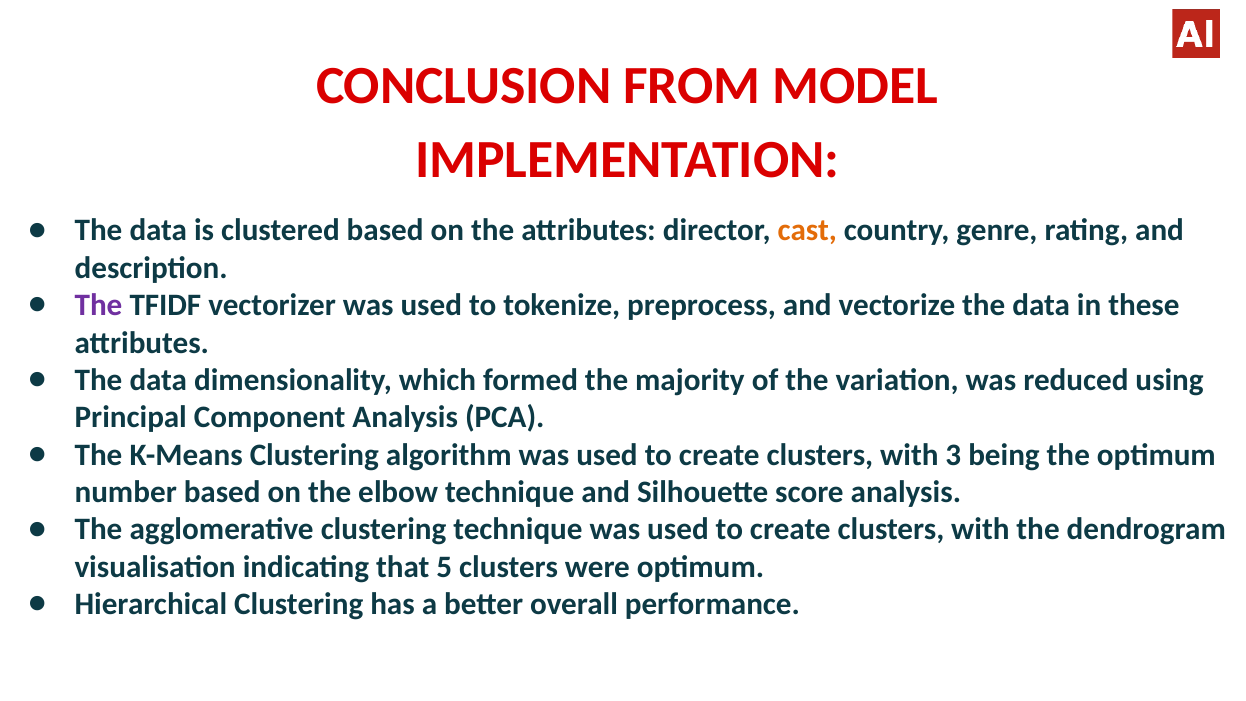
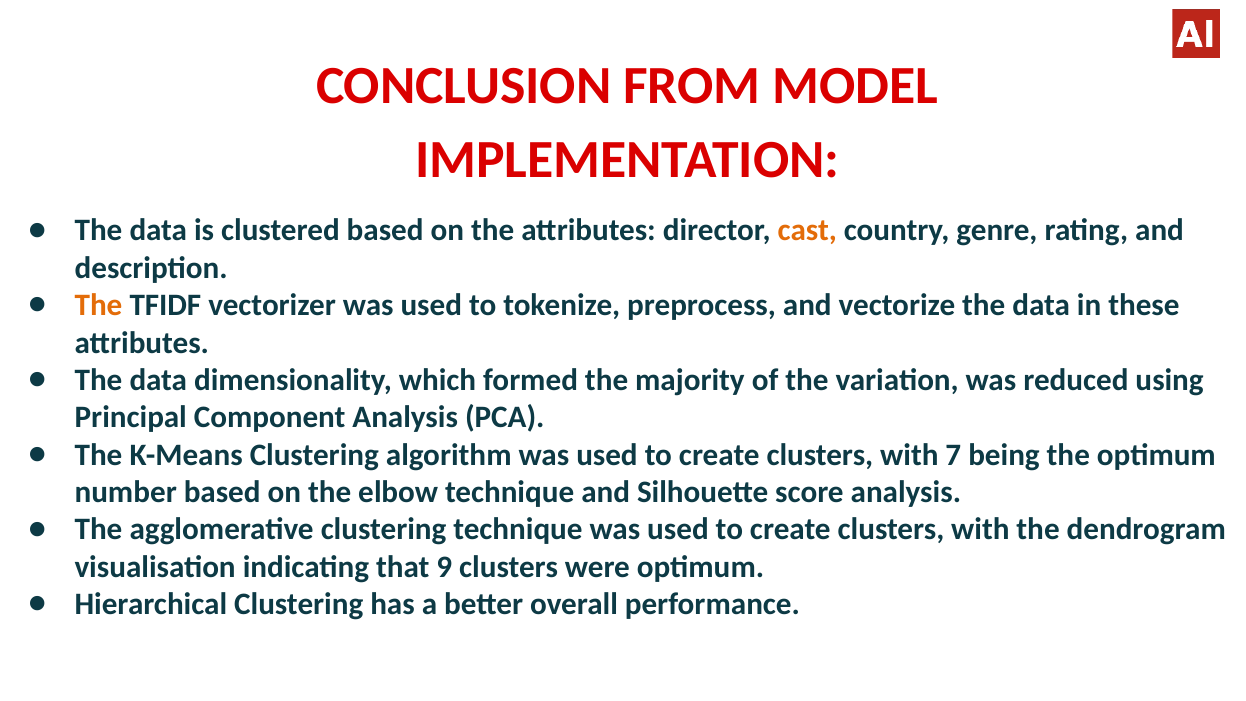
The at (99, 305) colour: purple -> orange
3: 3 -> 7
5: 5 -> 9
